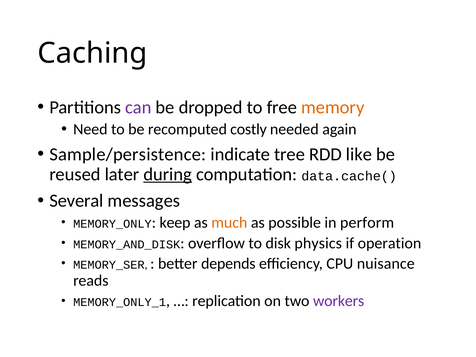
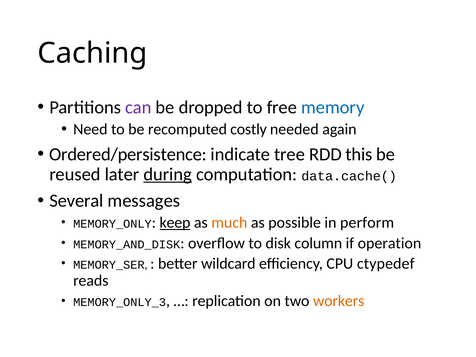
memory colour: orange -> blue
Sample/persistence: Sample/persistence -> Ordered/persistence
like: like -> this
keep underline: none -> present
physics: physics -> column
depends: depends -> wildcard
nuisance: nuisance -> ctypedef
MEMORY_ONLY_1: MEMORY_ONLY_1 -> MEMORY_ONLY_3
workers colour: purple -> orange
